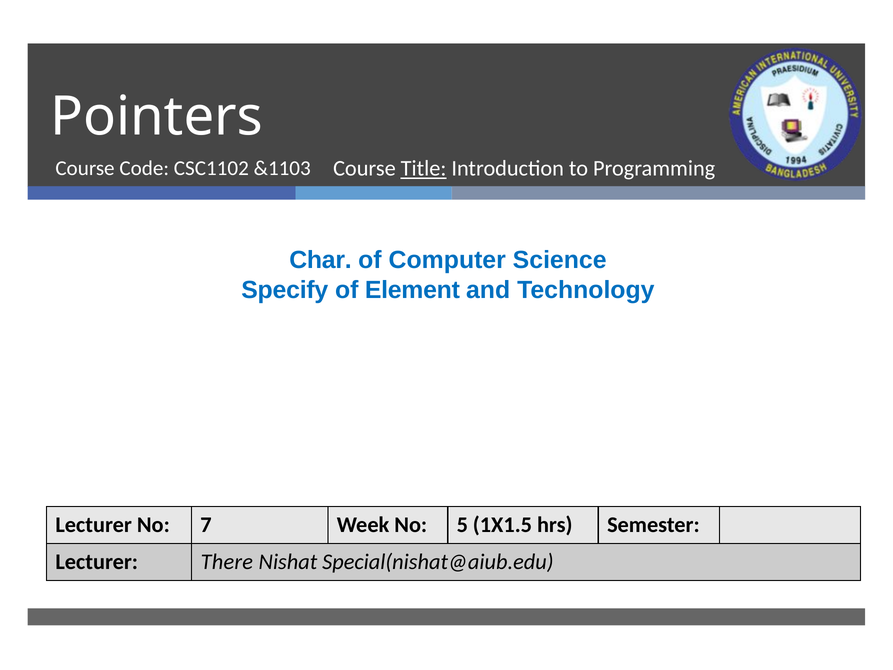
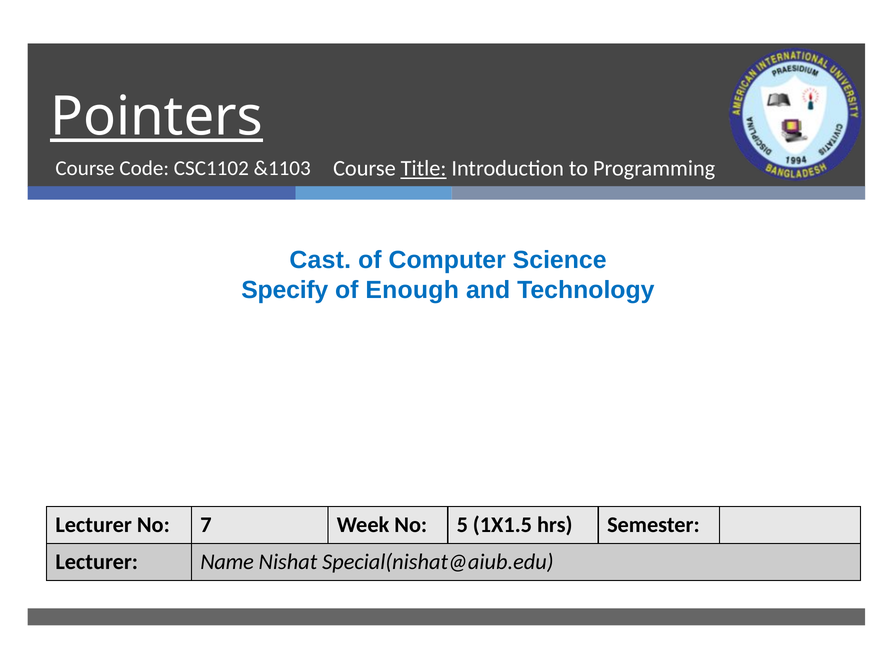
Pointers underline: none -> present
Char: Char -> Cast
Element: Element -> Enough
There: There -> Name
